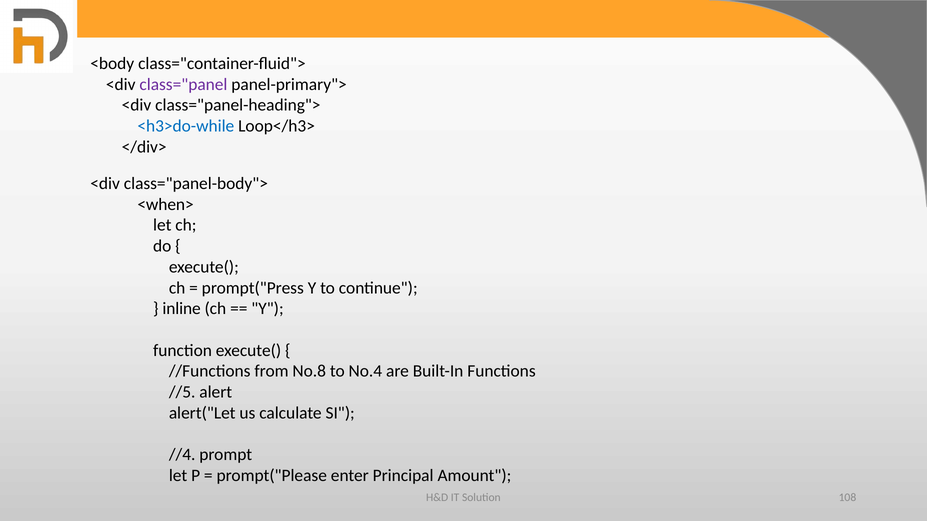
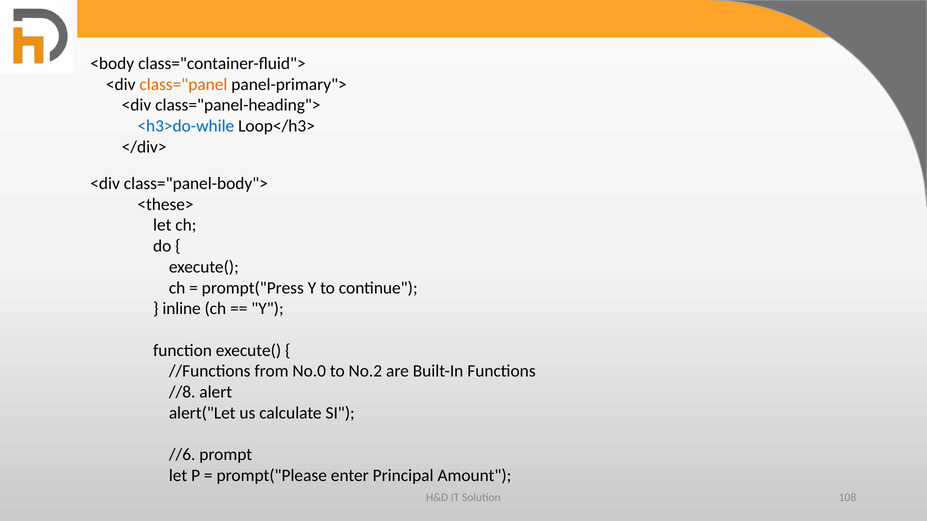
class="panel colour: purple -> orange
<when>: <when> -> <these>
No.8: No.8 -> No.0
No.4: No.4 -> No.2
//5: //5 -> //8
//4: //4 -> //6
